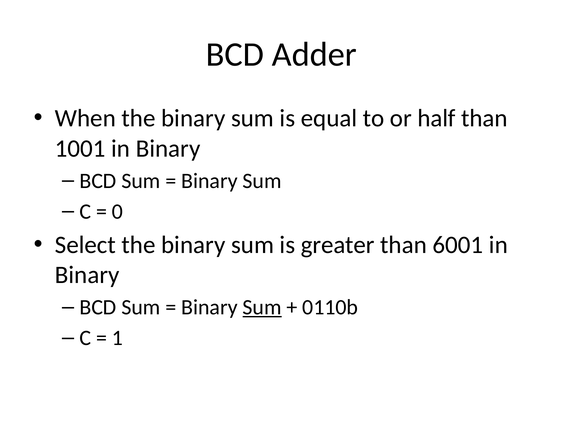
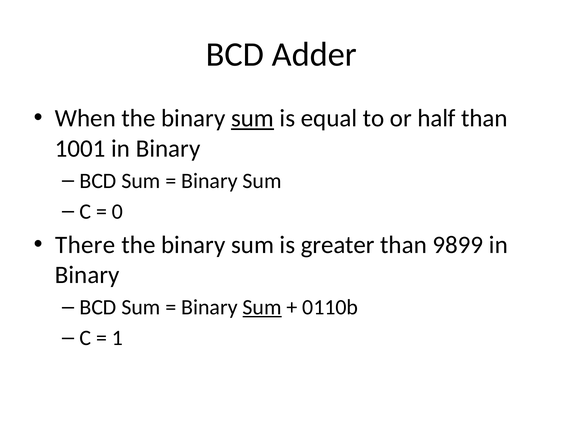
sum at (252, 118) underline: none -> present
Select: Select -> There
6001: 6001 -> 9899
